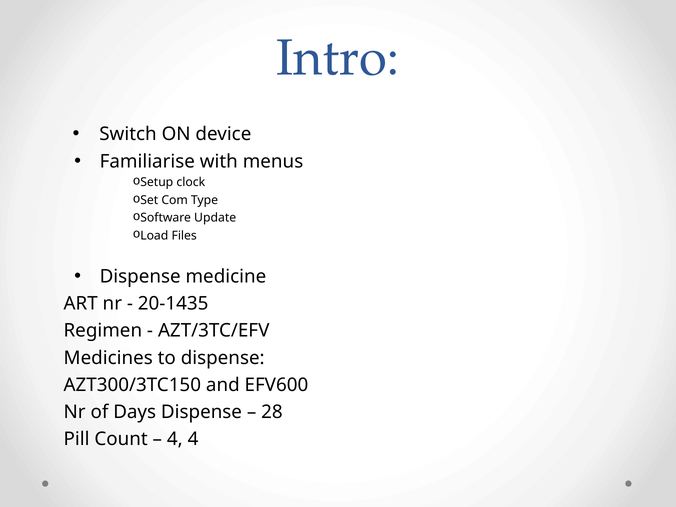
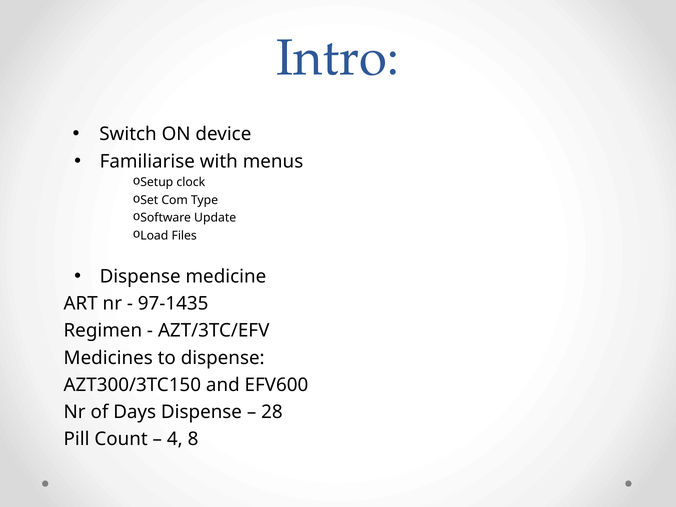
20-1435: 20-1435 -> 97-1435
4 4: 4 -> 8
